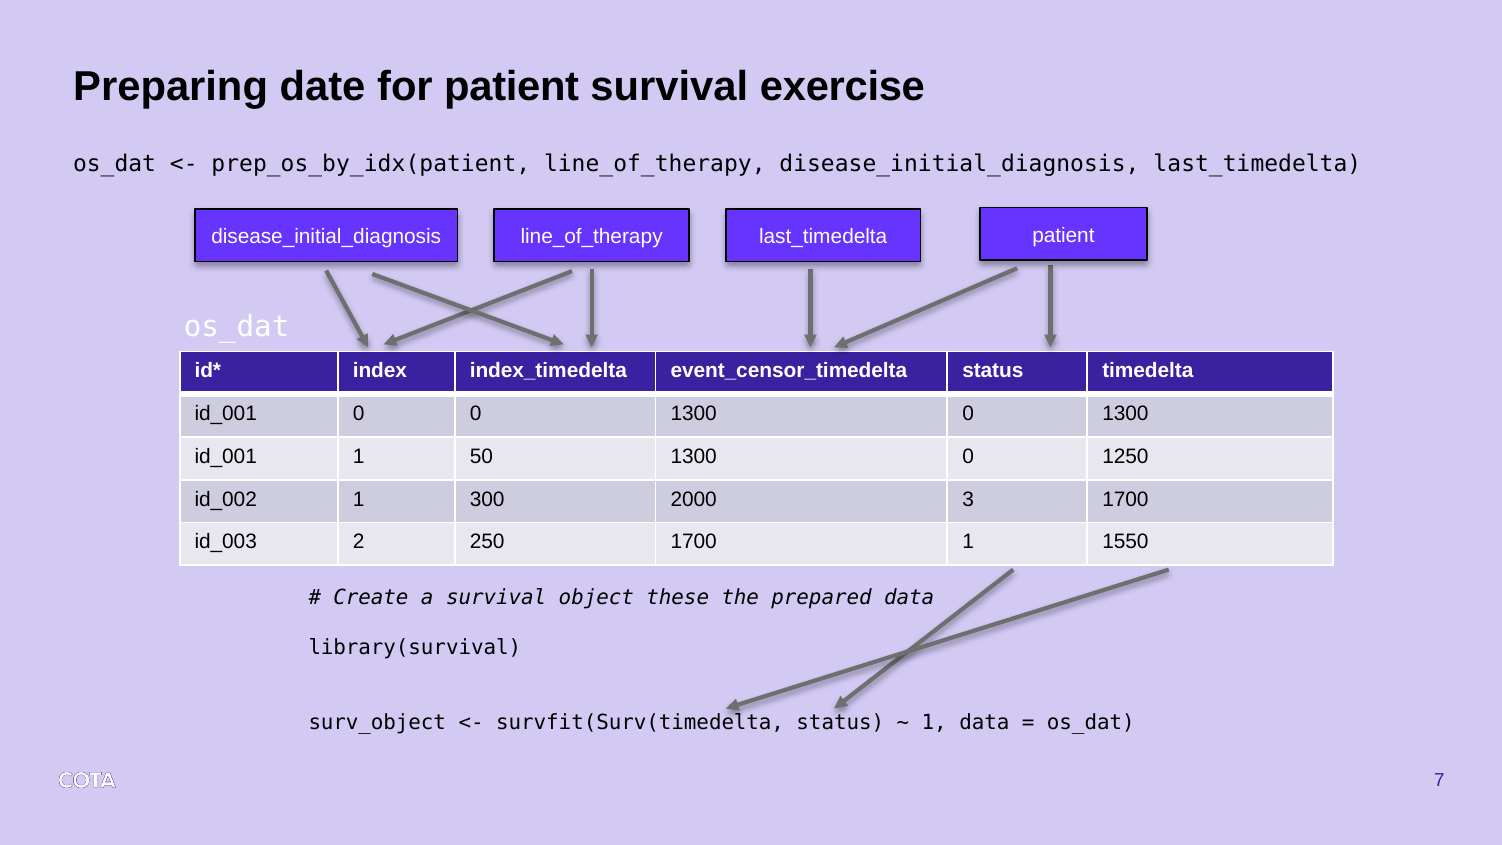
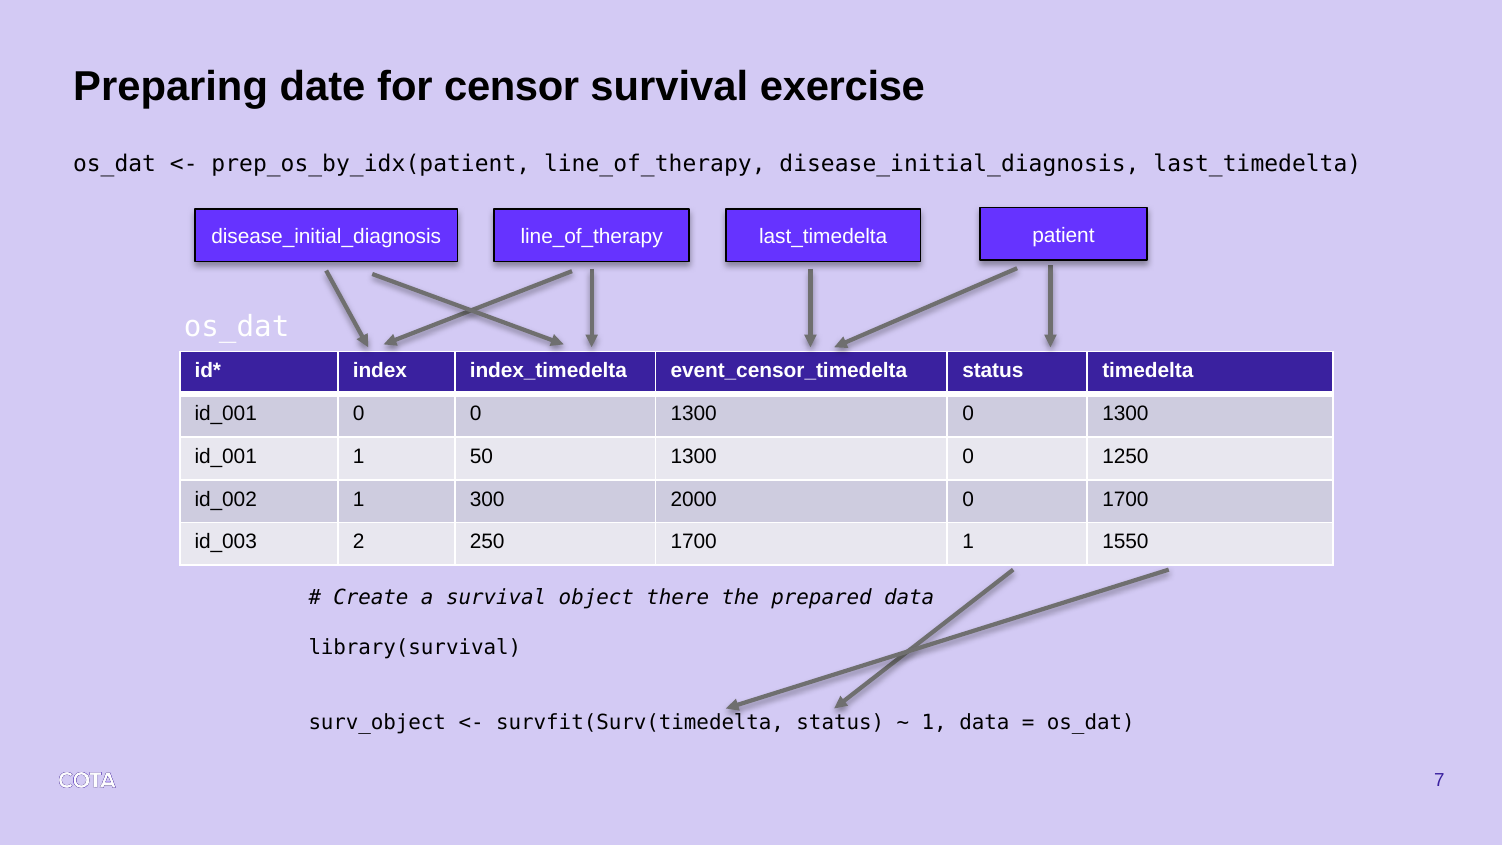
for patient: patient -> censor
2000 3: 3 -> 0
these: these -> there
